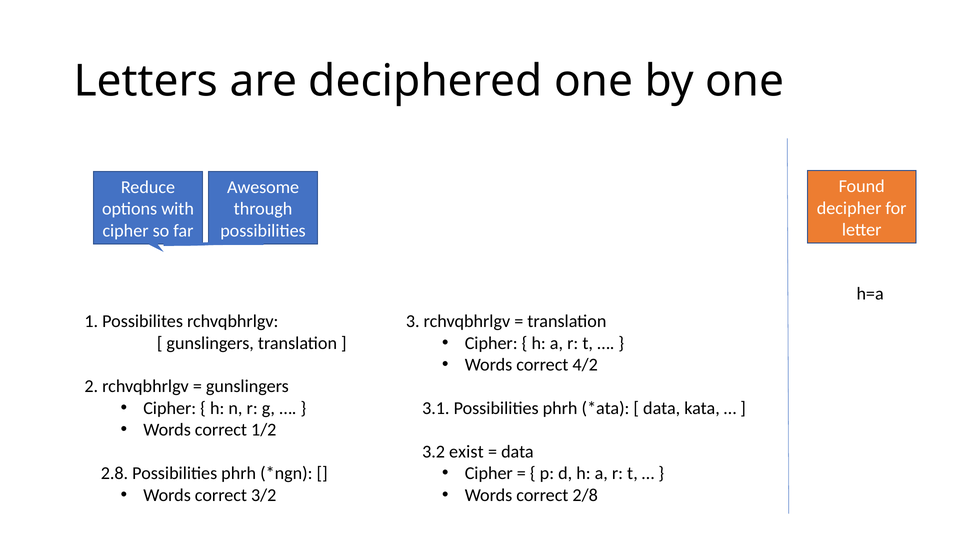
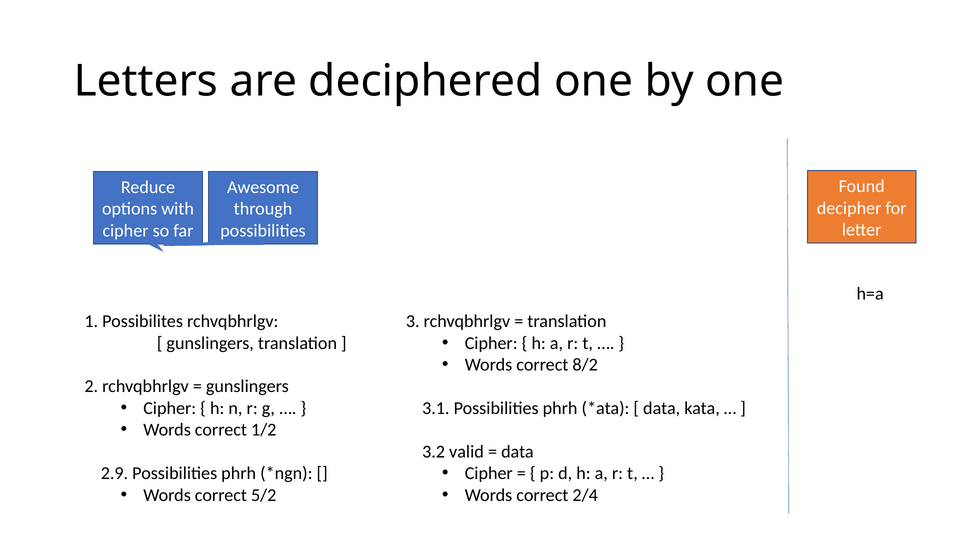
4/2: 4/2 -> 8/2
exist: exist -> valid
2.8: 2.8 -> 2.9
3/2: 3/2 -> 5/2
2/8: 2/8 -> 2/4
